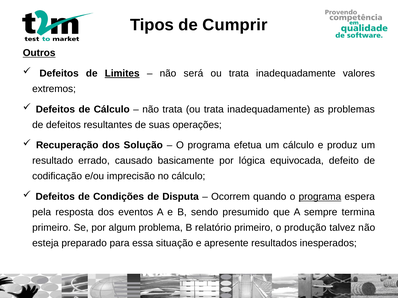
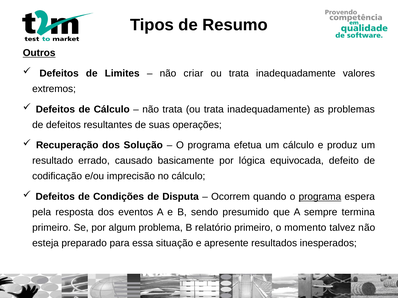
Cumprir: Cumprir -> Resumo
Limites underline: present -> none
será: será -> criar
produção: produção -> momento
